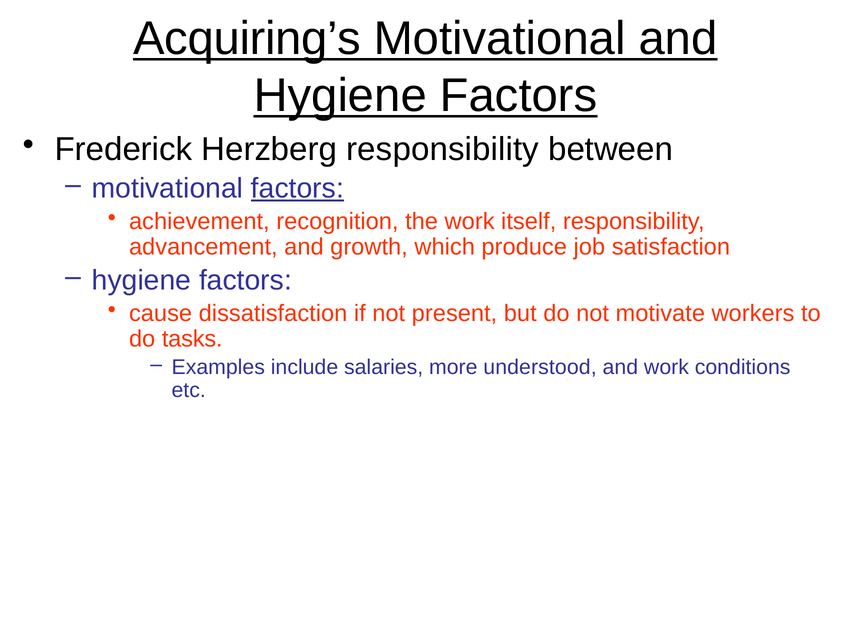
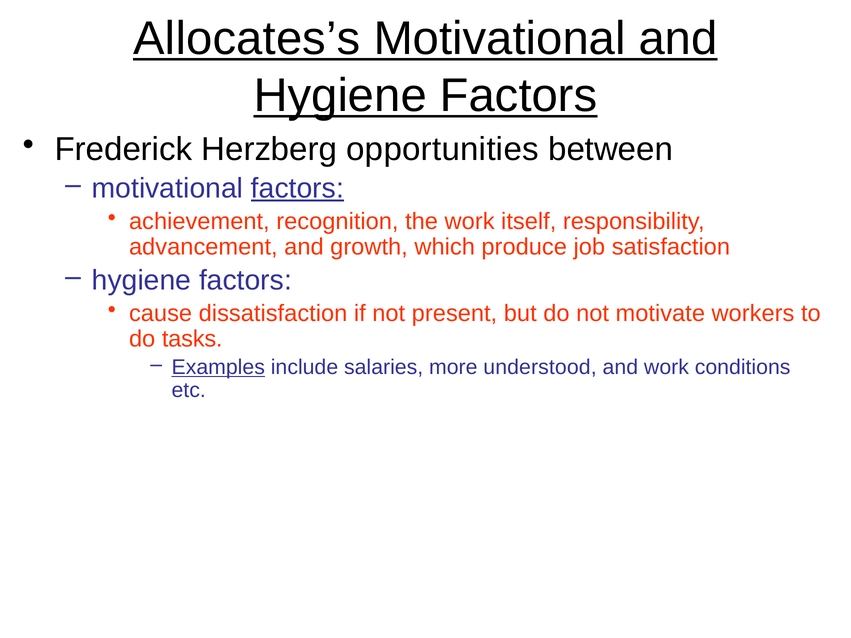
Acquiring’s: Acquiring’s -> Allocates’s
Herzberg responsibility: responsibility -> opportunities
Examples underline: none -> present
